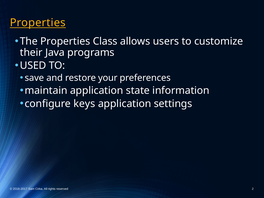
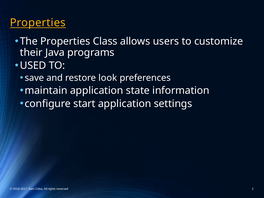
your: your -> look
keys: keys -> start
